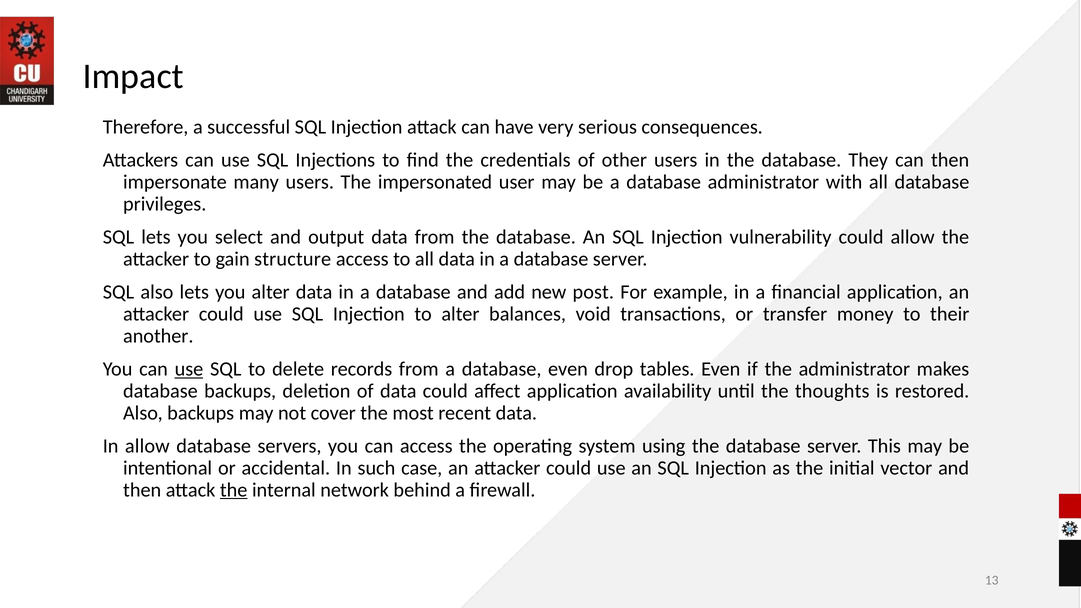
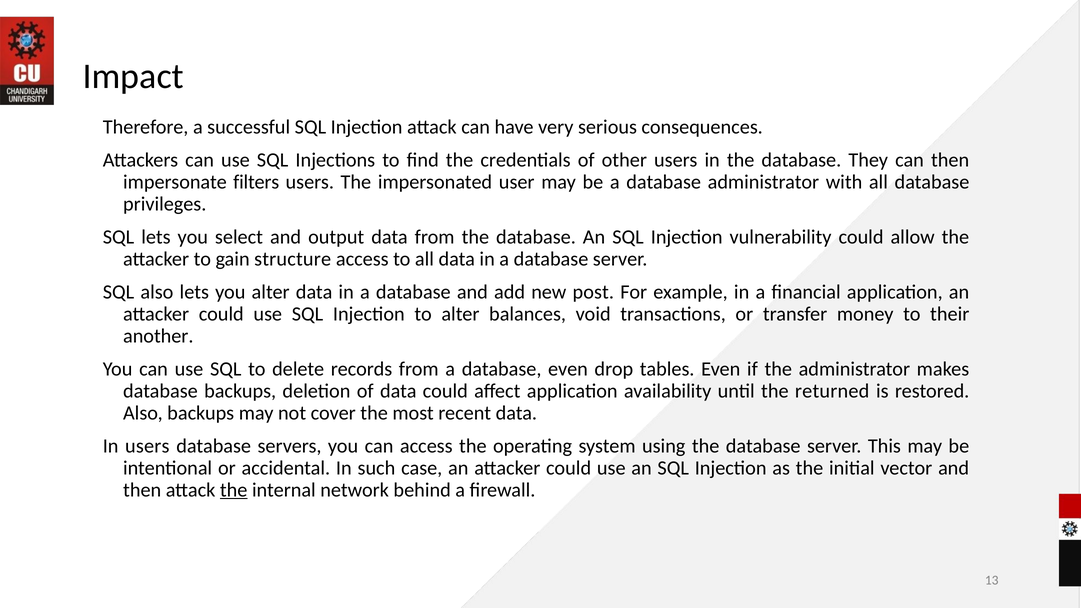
many: many -> filters
use at (189, 369) underline: present -> none
thoughts: thoughts -> returned
In allow: allow -> users
